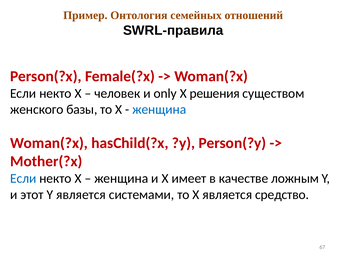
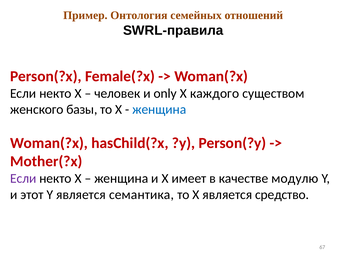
решения: решения -> каждого
Если at (23, 179) colour: blue -> purple
ложным: ложным -> модулю
системами: системами -> семантика
